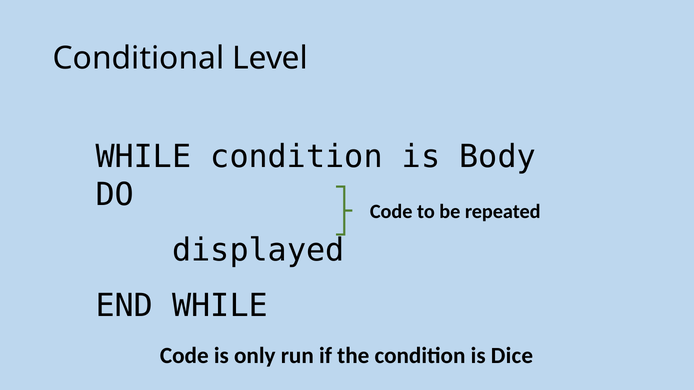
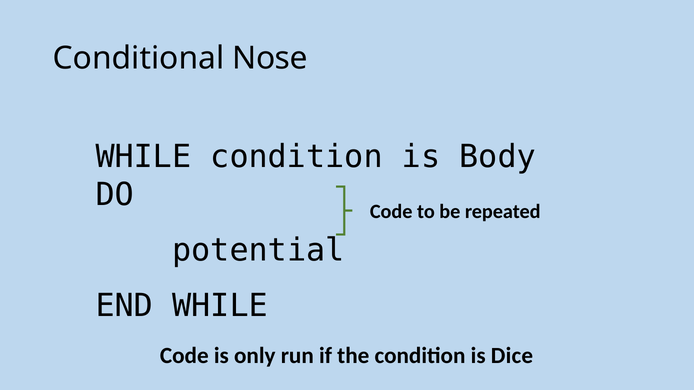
Level: Level -> Nose
displayed: displayed -> potential
